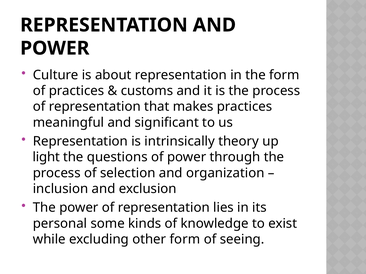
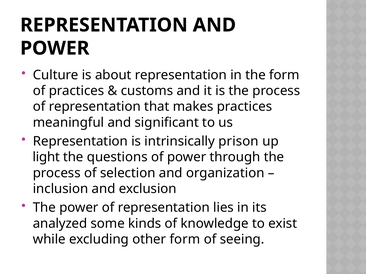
theory: theory -> prison
personal: personal -> analyzed
